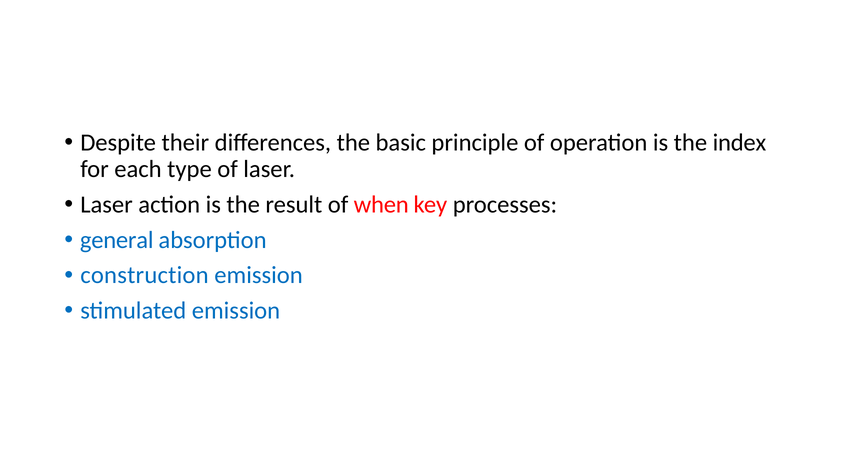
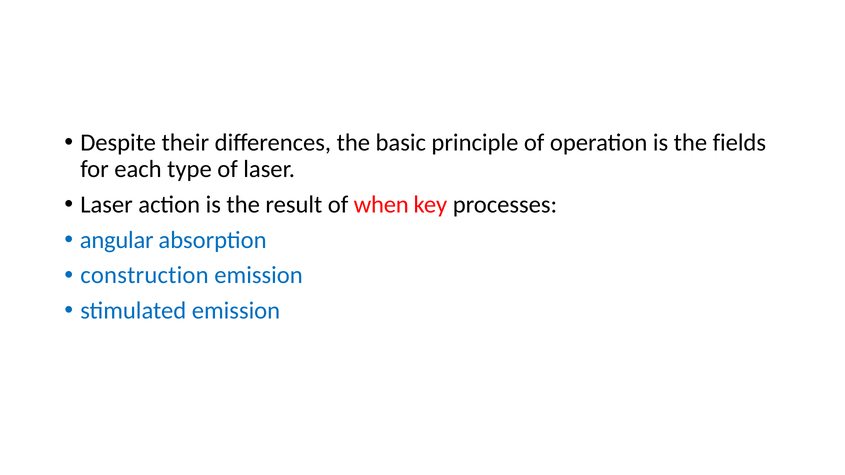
index: index -> fields
general: general -> angular
